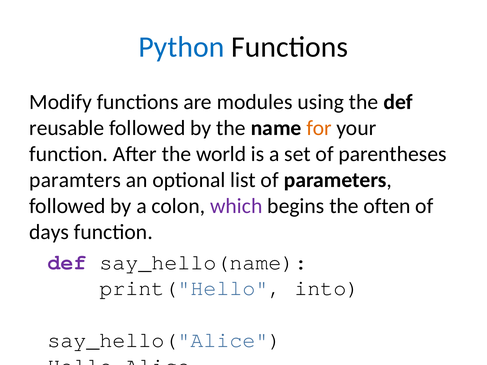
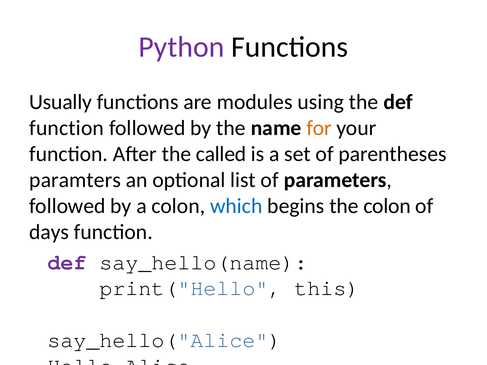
Python colour: blue -> purple
Modify: Modify -> Usually
reusable at (67, 128): reusable -> function
world: world -> called
which colour: purple -> blue
the often: often -> colon
into: into -> this
